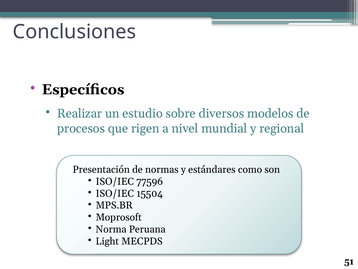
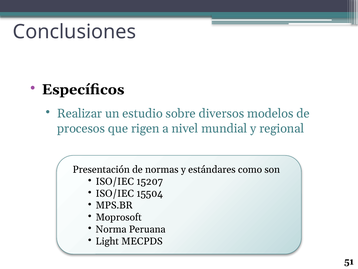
77596: 77596 -> 15207
